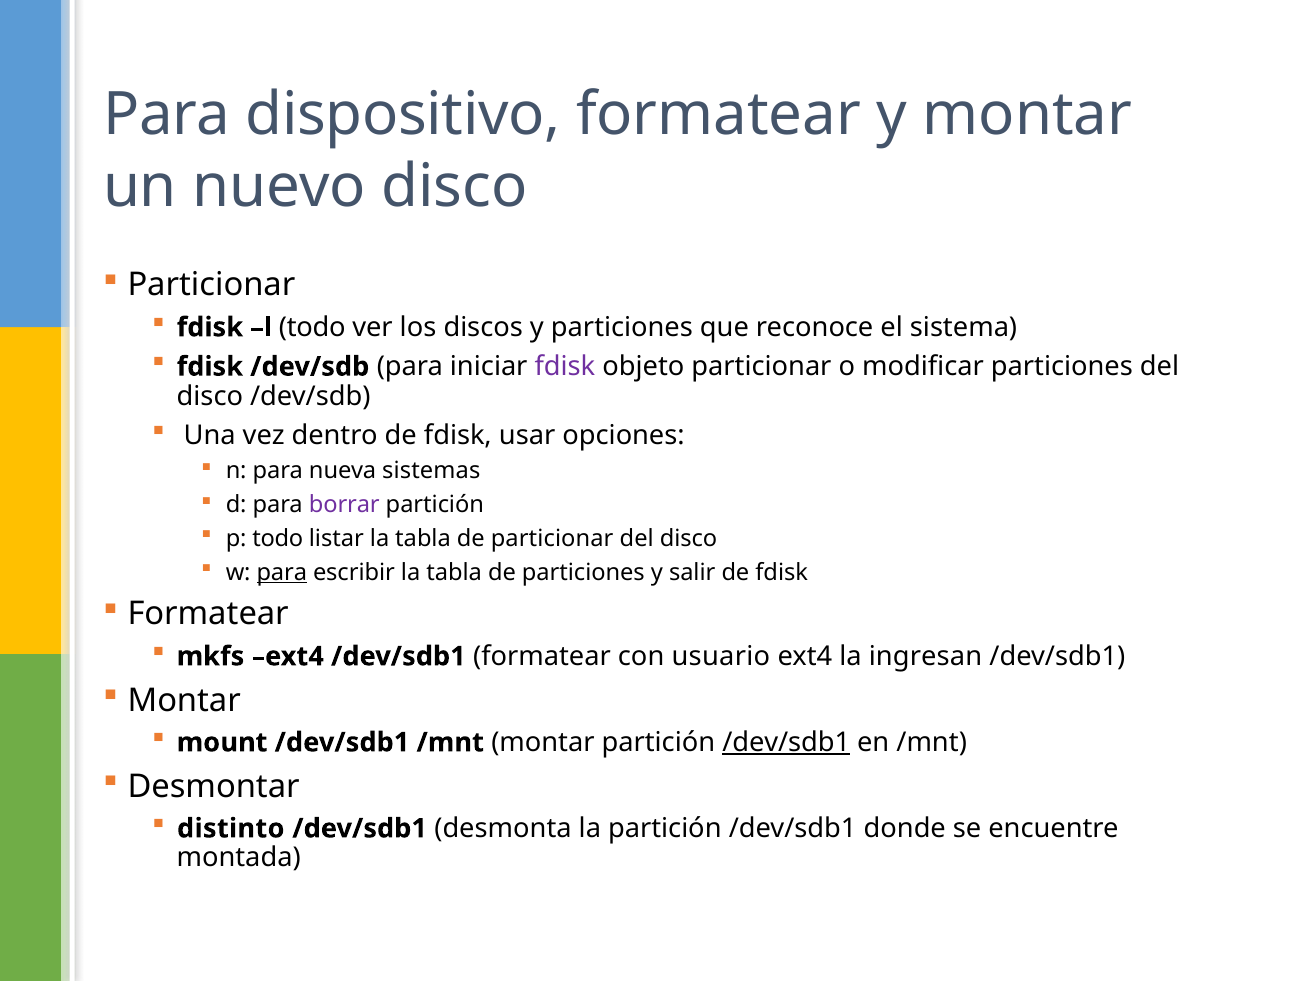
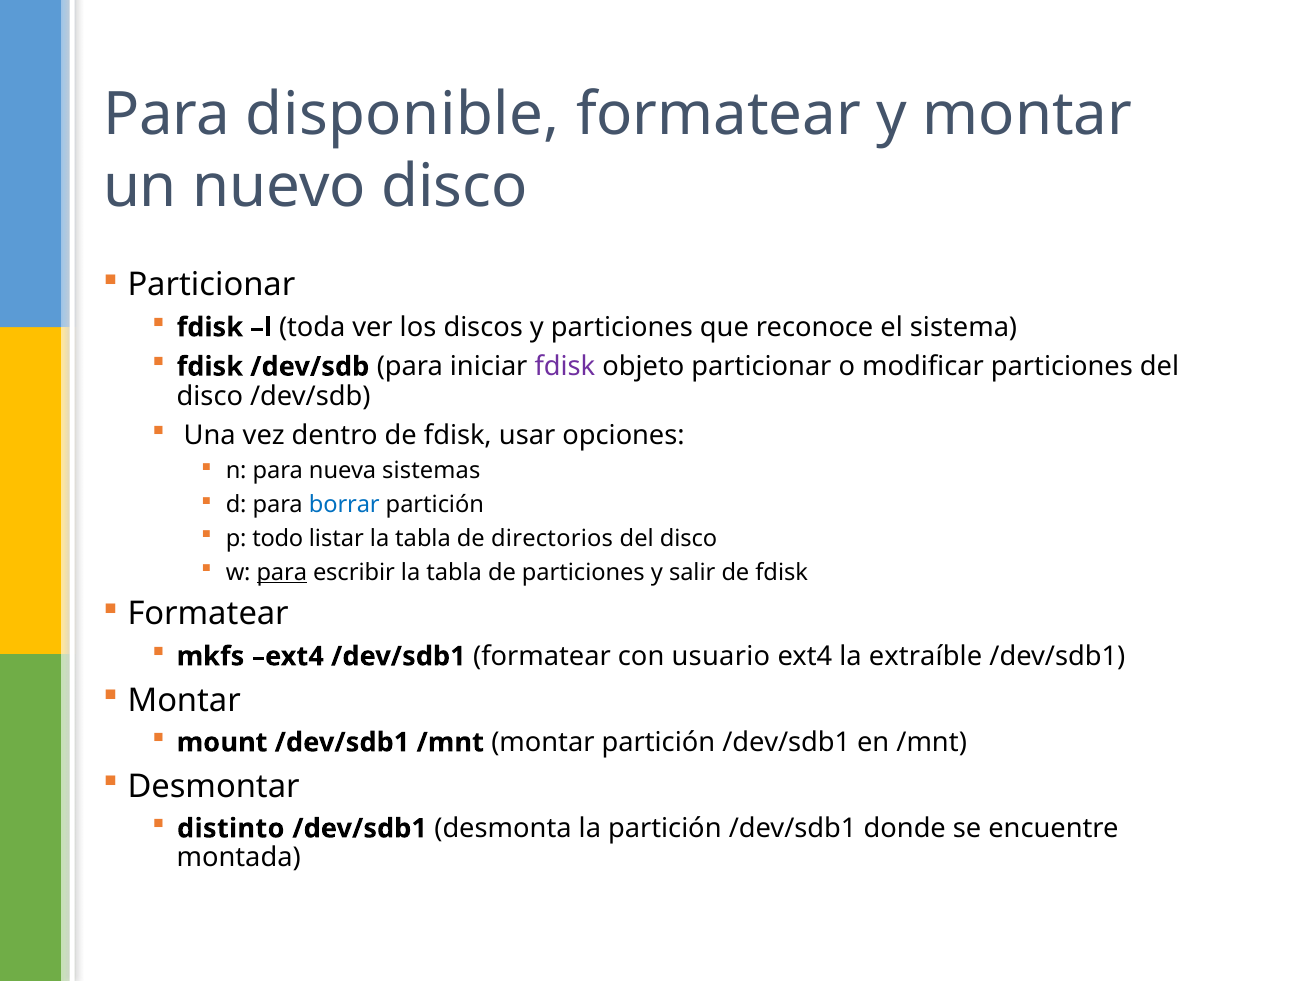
dispositivo: dispositivo -> disponible
l todo: todo -> toda
borrar colour: purple -> blue
de particionar: particionar -> directorios
ingresan: ingresan -> extraíble
/dev/sdb1 at (786, 743) underline: present -> none
